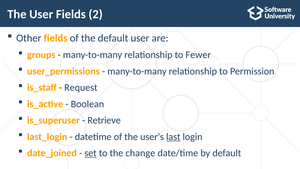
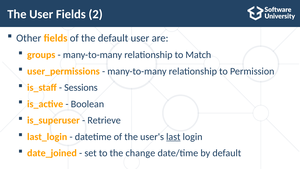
Fewer: Fewer -> Match
Request: Request -> Sessions
set underline: present -> none
